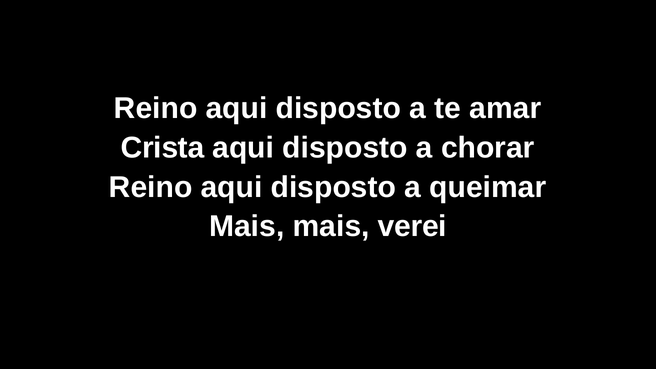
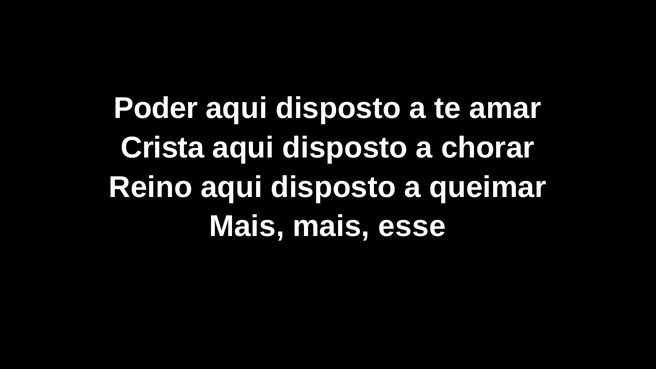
Reino at (156, 108): Reino -> Poder
verei: verei -> esse
